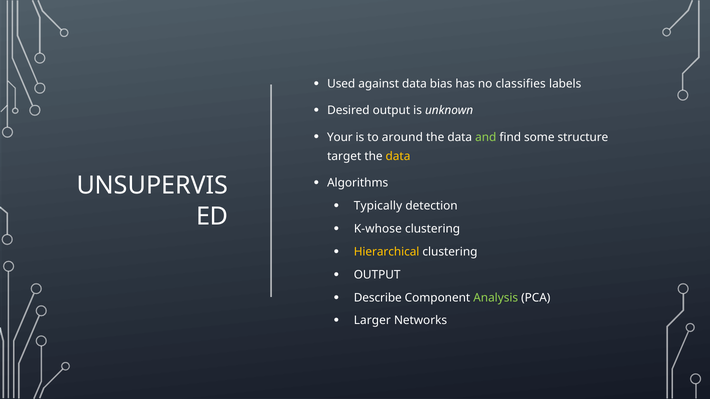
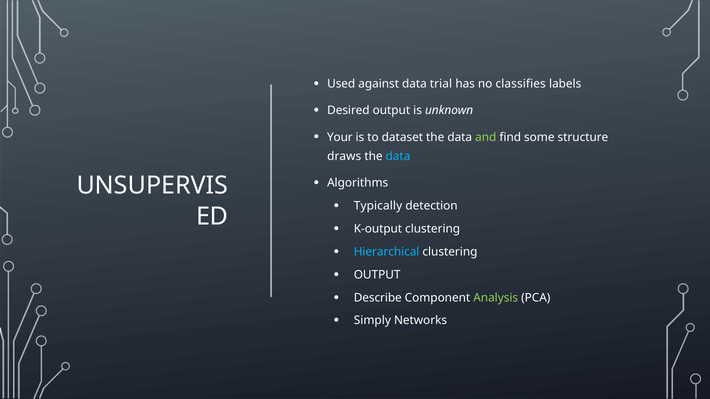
bias: bias -> trial
around: around -> dataset
target: target -> draws
data at (398, 156) colour: yellow -> light blue
K-whose: K-whose -> K-output
Hierarchical colour: yellow -> light blue
Larger: Larger -> Simply
